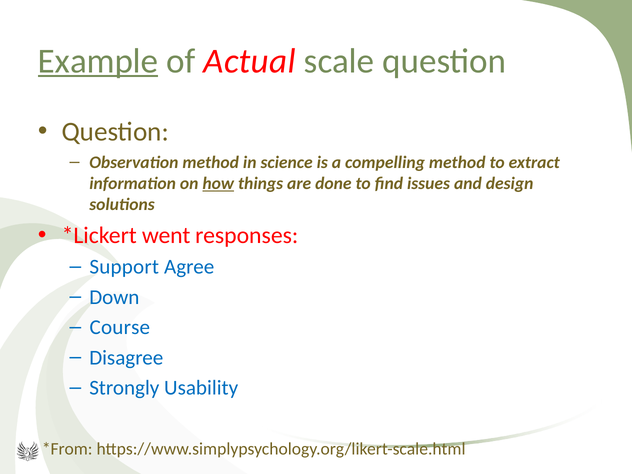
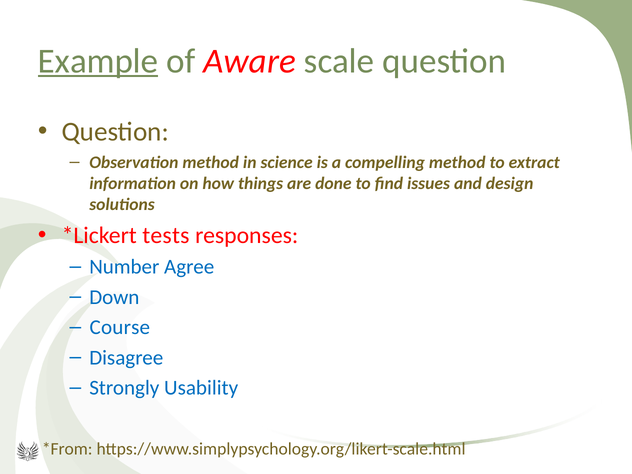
Actual: Actual -> Aware
how underline: present -> none
went: went -> tests
Support: Support -> Number
